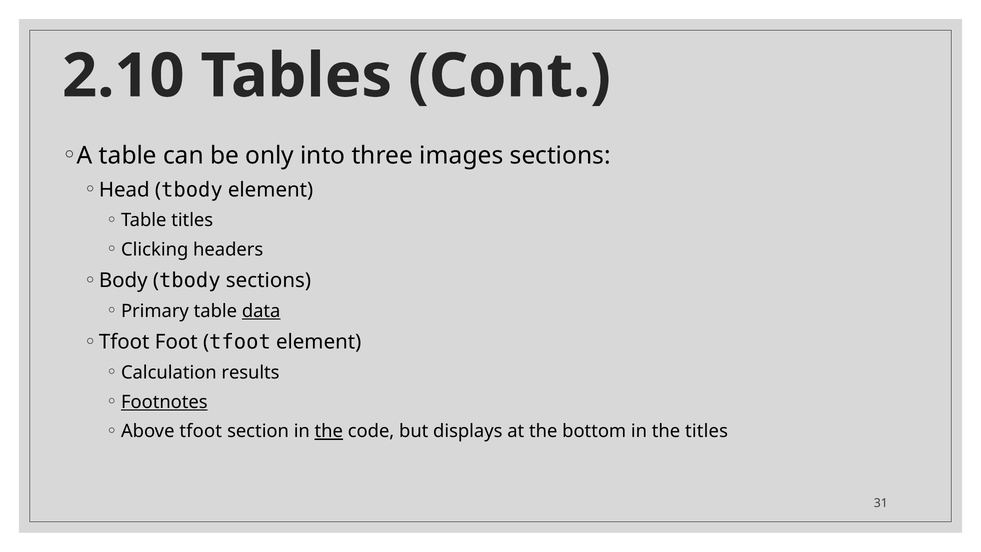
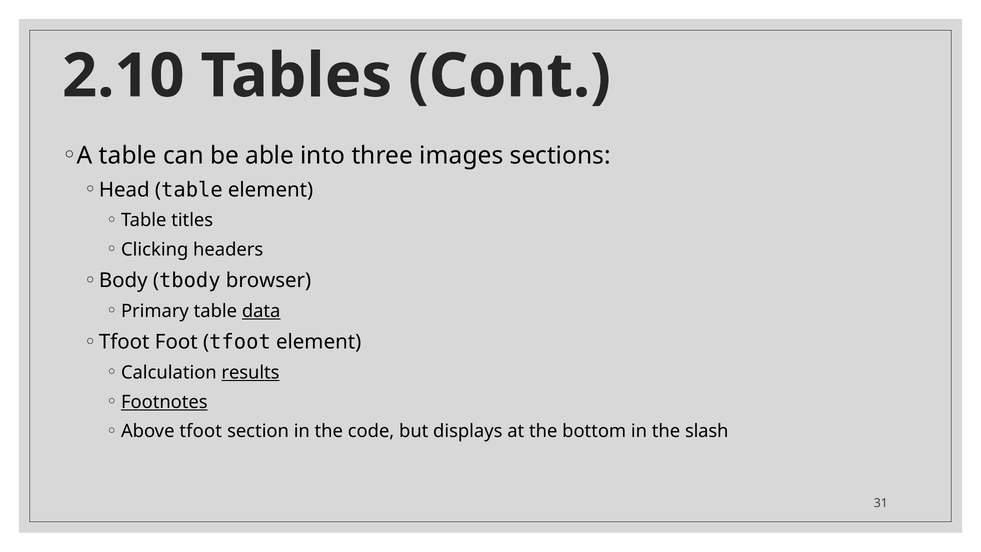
only: only -> able
tbody at (192, 190): tbody -> table
tbody sections: sections -> browser
results underline: none -> present
the at (329, 431) underline: present -> none
the titles: titles -> slash
